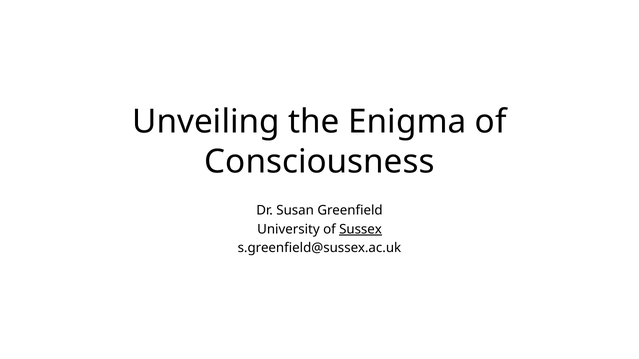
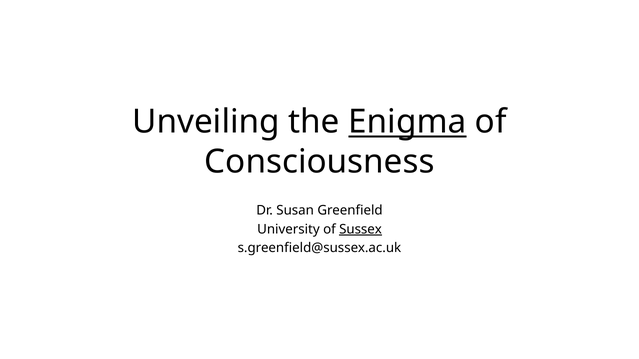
Enigma underline: none -> present
